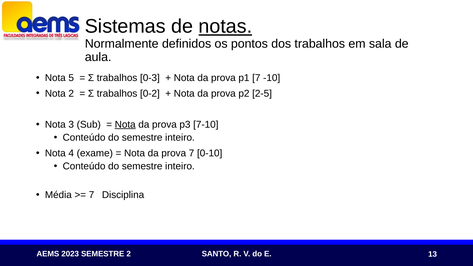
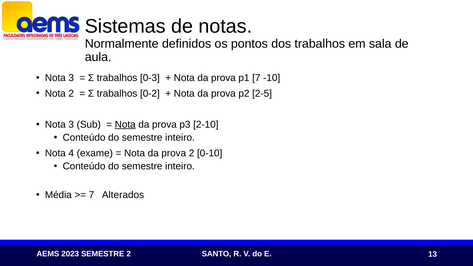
notas underline: present -> none
5 at (71, 78): 5 -> 3
7-10: 7-10 -> 2-10
prova 7: 7 -> 2
Disciplina: Disciplina -> Alterados
